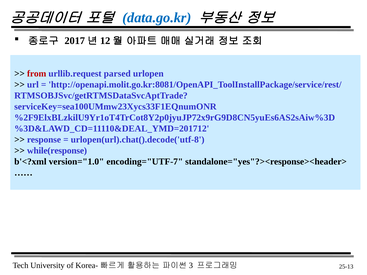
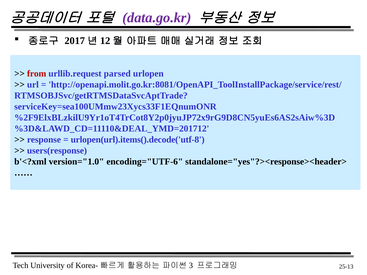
data.go.kr colour: blue -> purple
urlopen(url).chat().decode('utf-8: urlopen(url).chat().decode('utf-8 -> urlopen(url).items().decode('utf-8
while(response: while(response -> users(response
encoding="UTF-7: encoding="UTF-7 -> encoding="UTF-6
